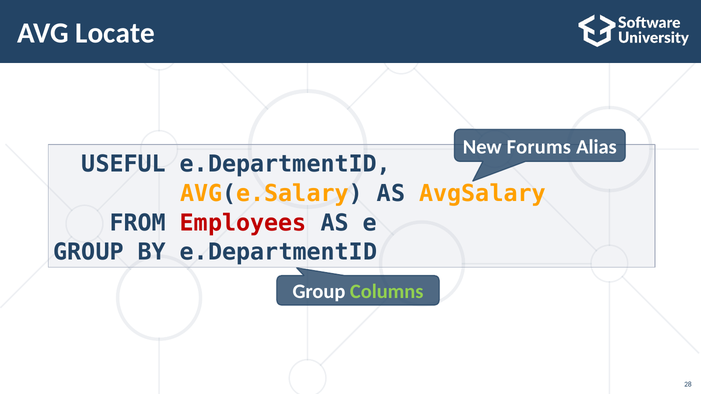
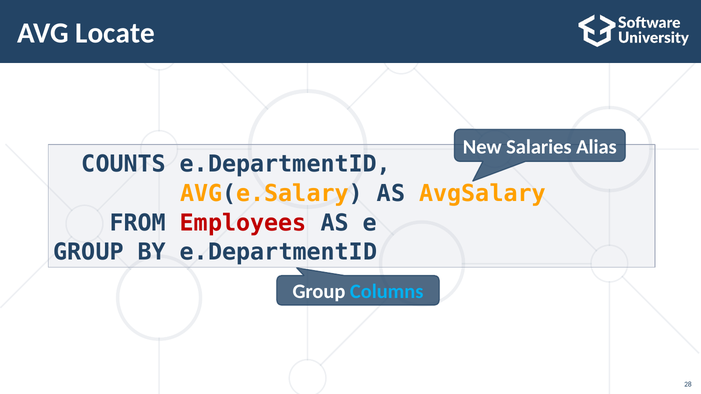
Forums: Forums -> Salaries
USEFUL: USEFUL -> COUNTS
Columns colour: light green -> light blue
